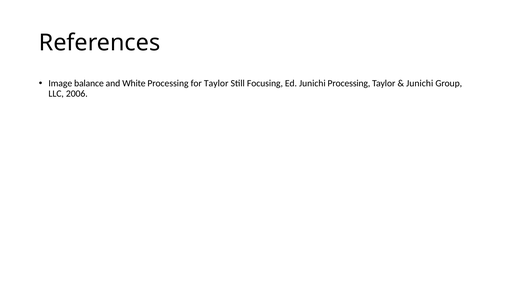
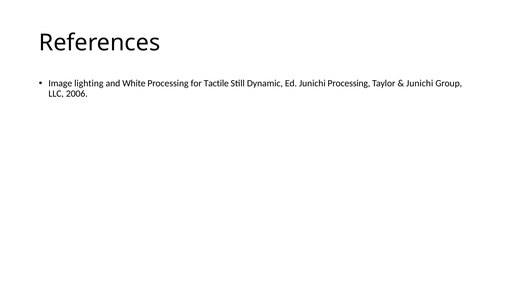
balance: balance -> lighting
for Taylor: Taylor -> Tactile
Focusing: Focusing -> Dynamic
